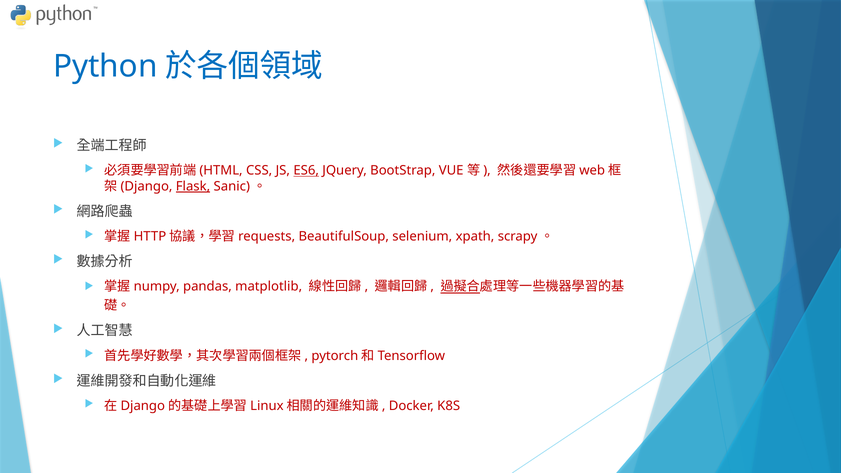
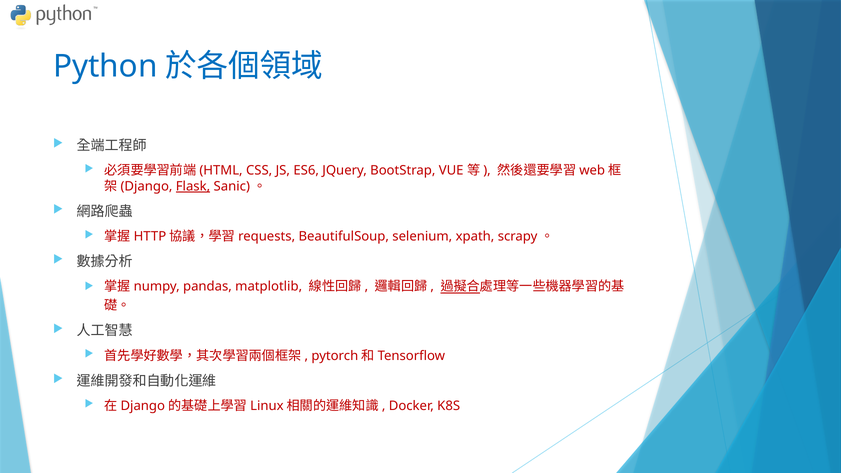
ES6 underline: present -> none
